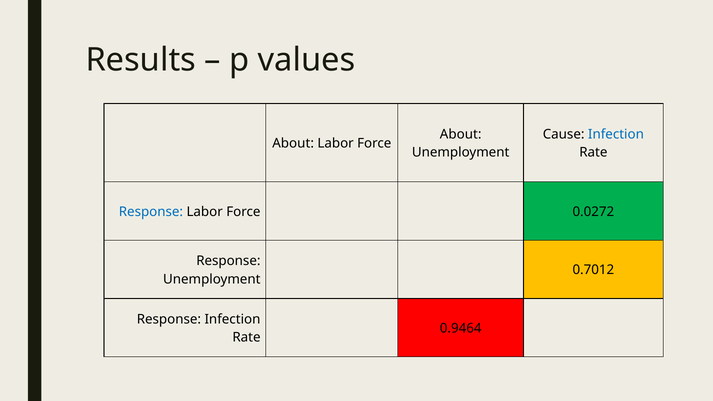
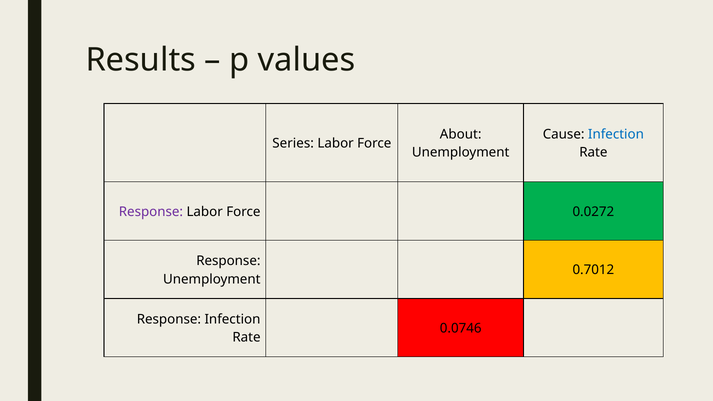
About at (293, 143): About -> Series
Response at (151, 212) colour: blue -> purple
0.9464: 0.9464 -> 0.0746
